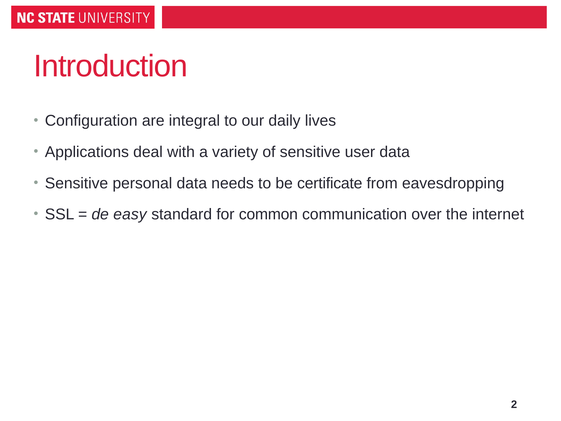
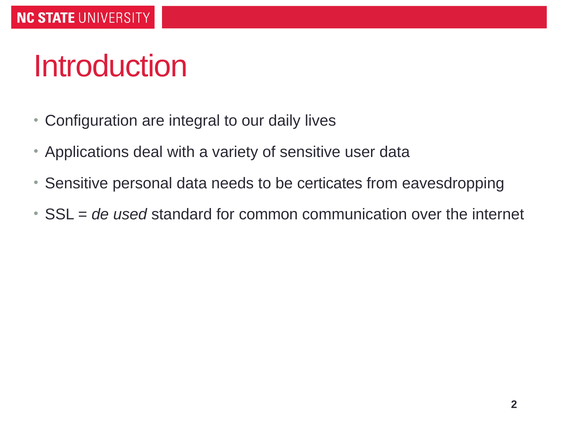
certificate: certificate -> certicates
easy: easy -> used
